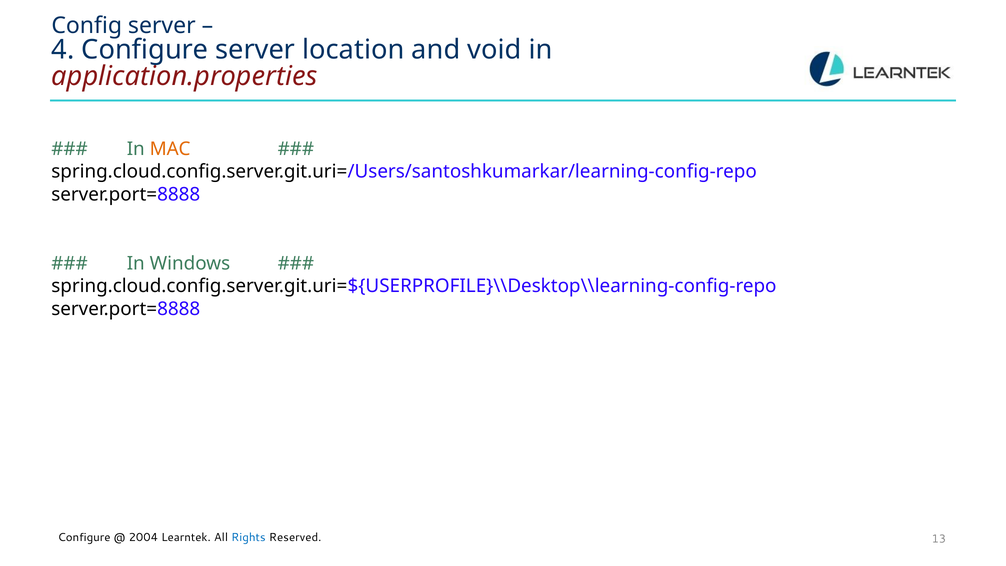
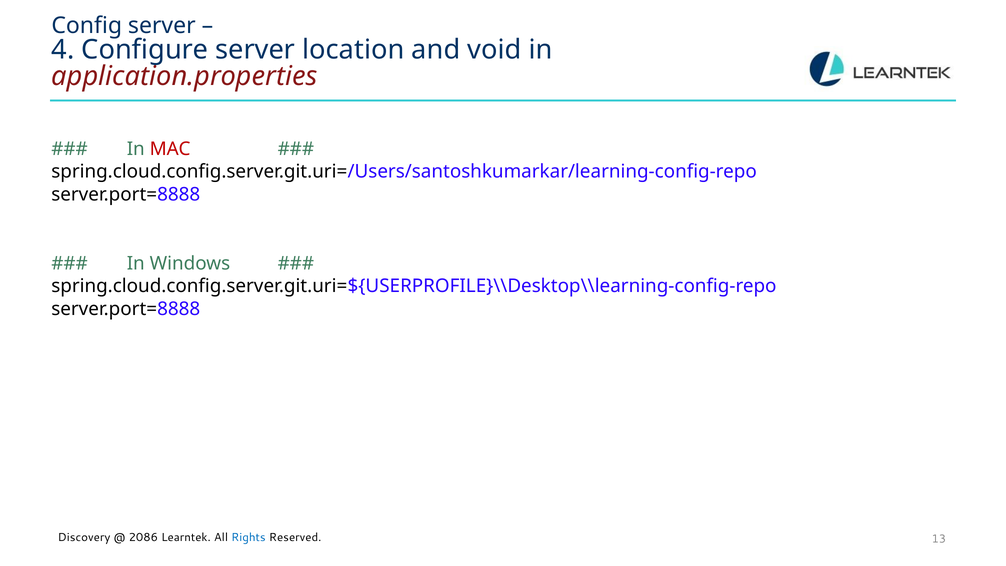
MAC colour: orange -> red
Configure at (84, 538): Configure -> Discovery
2004: 2004 -> 2086
